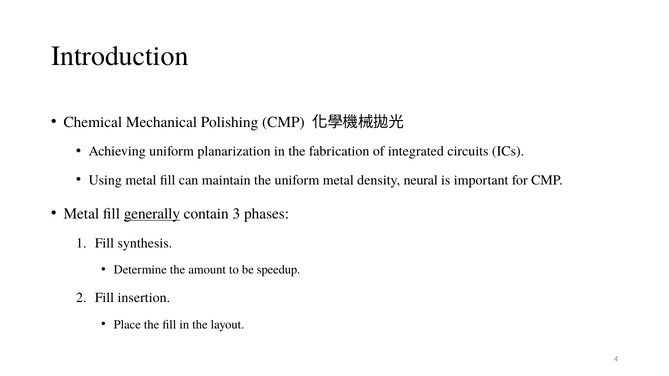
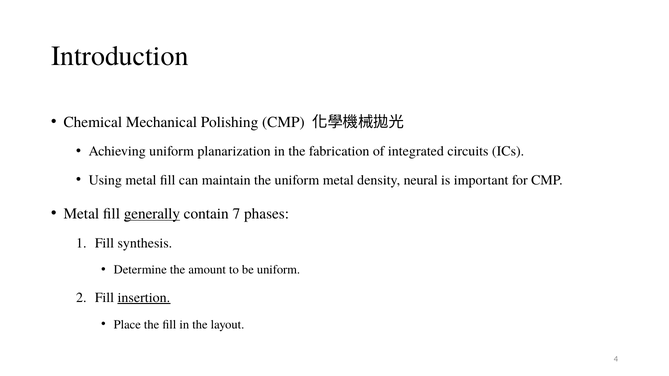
3: 3 -> 7
be speedup: speedup -> uniform
insertion underline: none -> present
